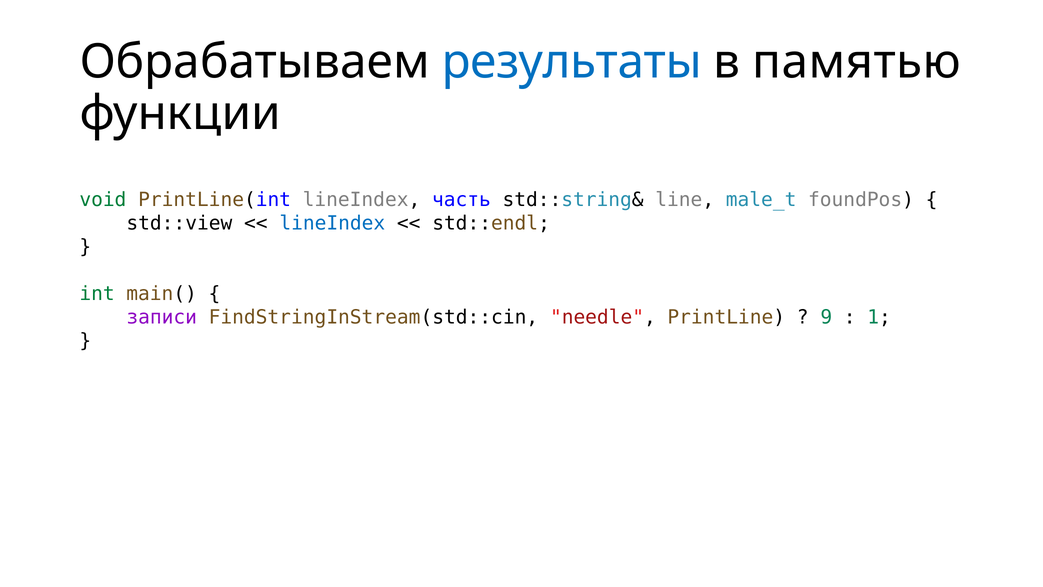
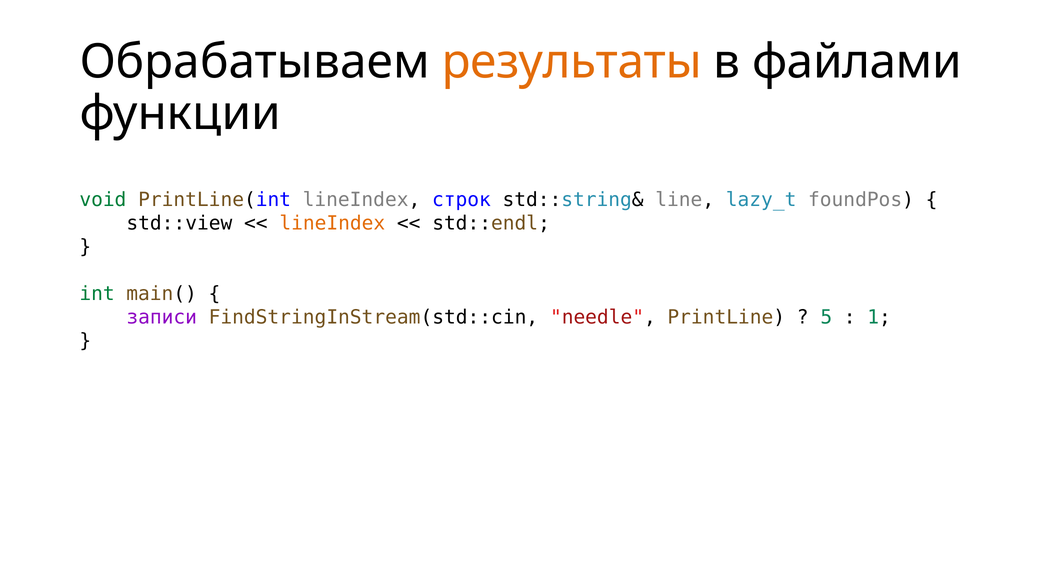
результаты colour: blue -> orange
памятью: памятью -> файлами
часть: часть -> строк
male_t: male_t -> lazy_t
lineIndex at (332, 223) colour: blue -> orange
9: 9 -> 5
